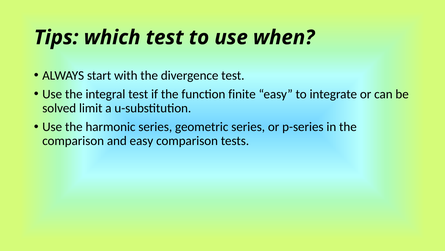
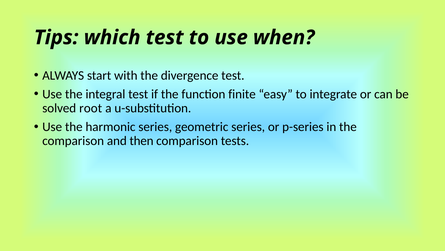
limit: limit -> root
and easy: easy -> then
